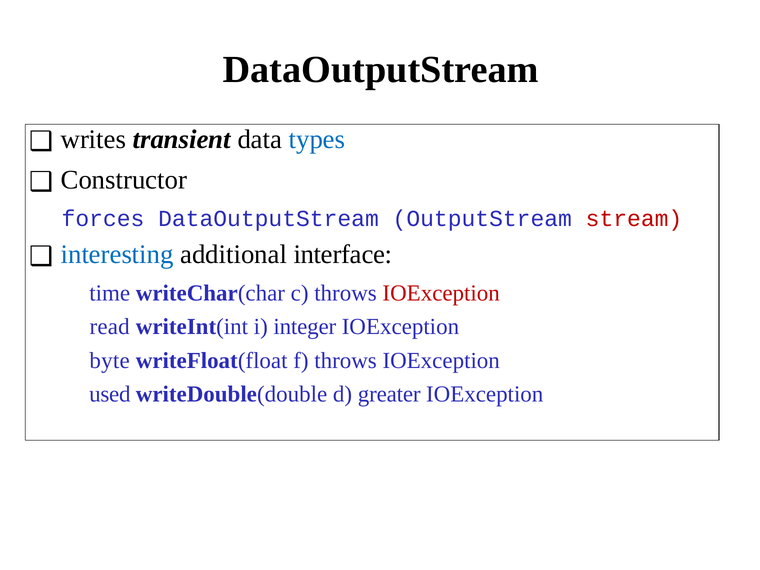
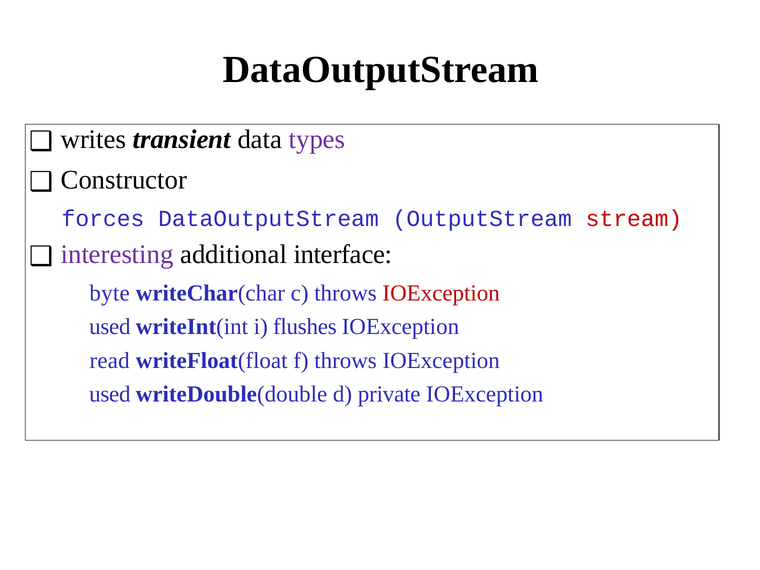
types colour: blue -> purple
interesting colour: blue -> purple
time: time -> byte
read at (110, 327): read -> used
integer: integer -> flushes
byte: byte -> read
greater: greater -> private
